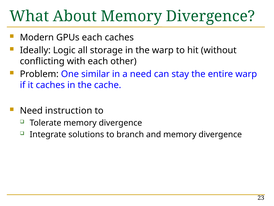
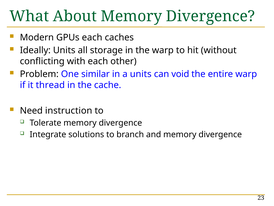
Ideally Logic: Logic -> Units
a need: need -> units
stay: stay -> void
it caches: caches -> thread
